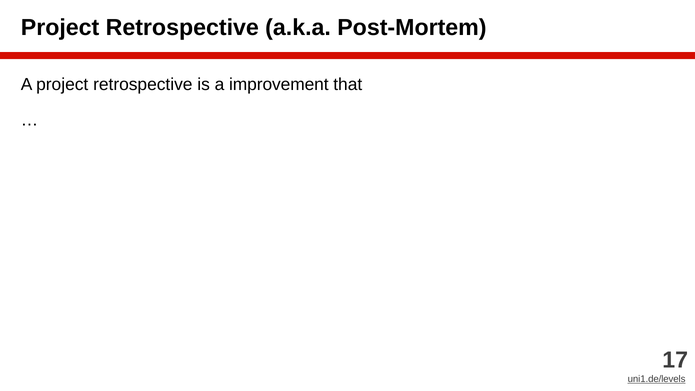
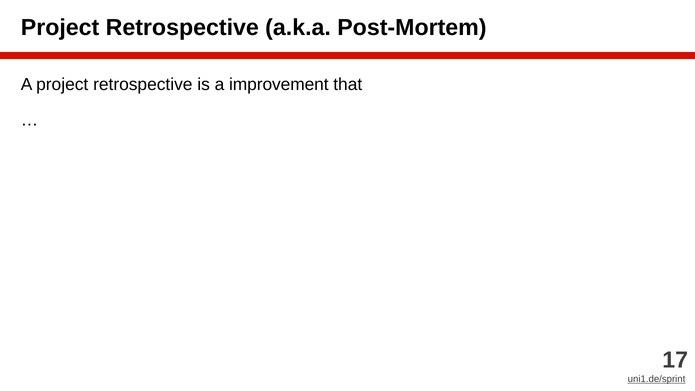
uni1.de/levels: uni1.de/levels -> uni1.de/sprint
